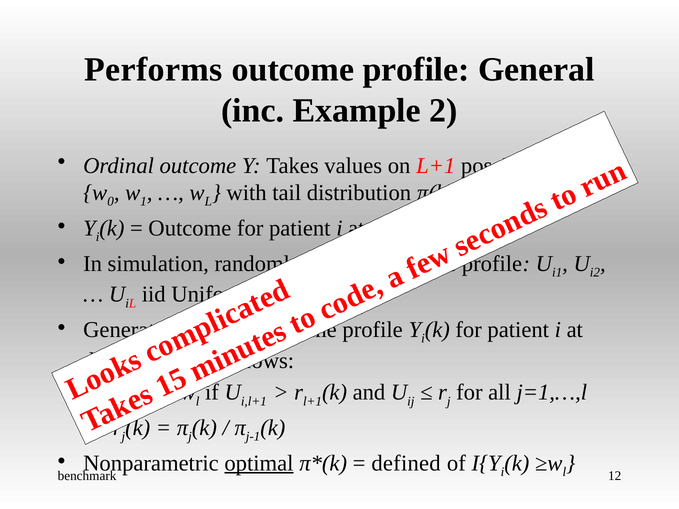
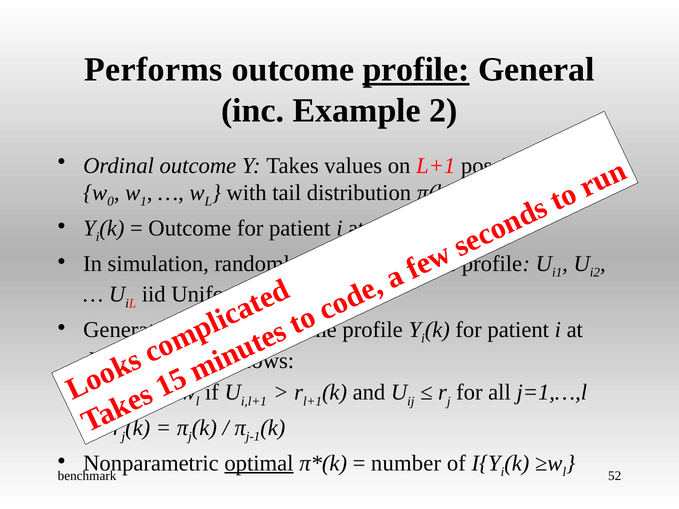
profile at (416, 70) underline: none -> present
defined: defined -> number
12: 12 -> 52
